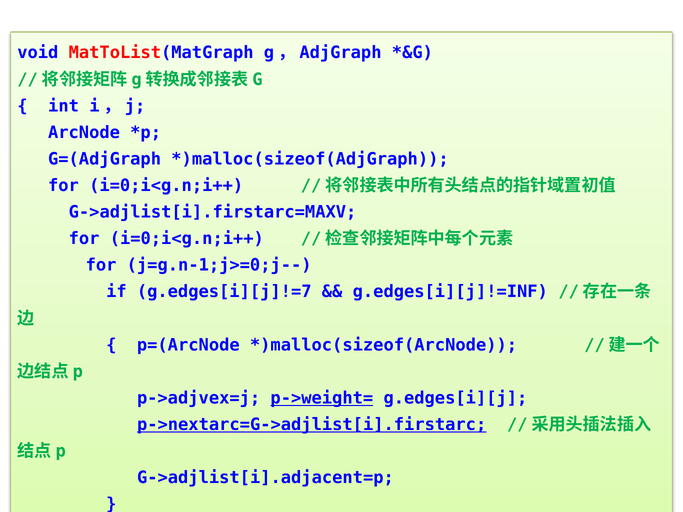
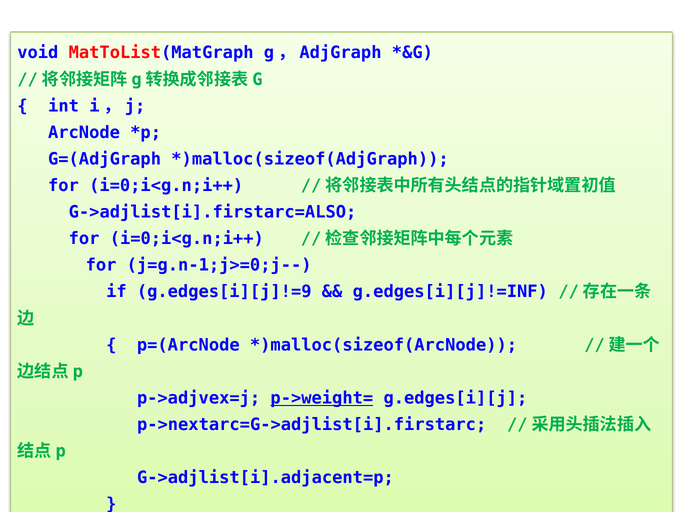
G->adjlist[i].firstarc=MAXV: G->adjlist[i].firstarc=MAXV -> G->adjlist[i].firstarc=ALSO
g.edges[i][j]!=7: g.edges[i][j]!=7 -> g.edges[i][j]!=9
p->nextarc=G->adjlist[i].firstarc underline: present -> none
